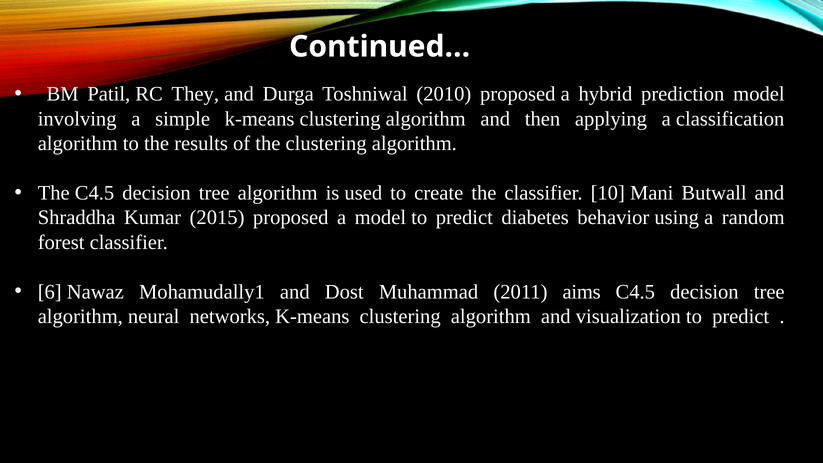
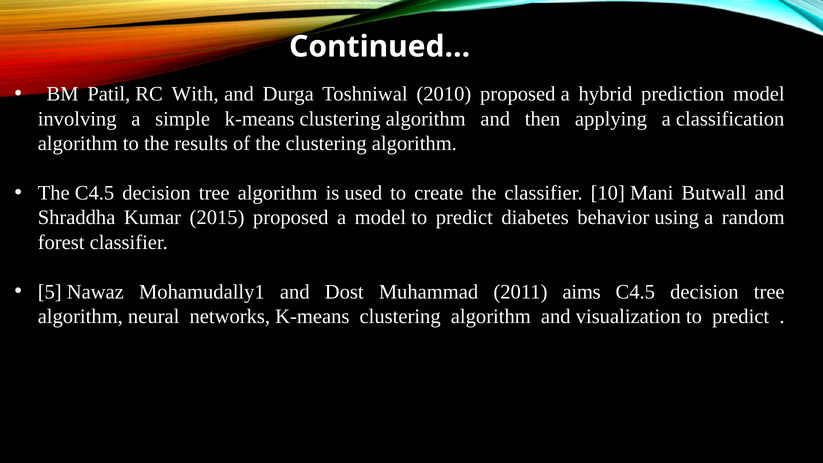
They: They -> With
6: 6 -> 5
